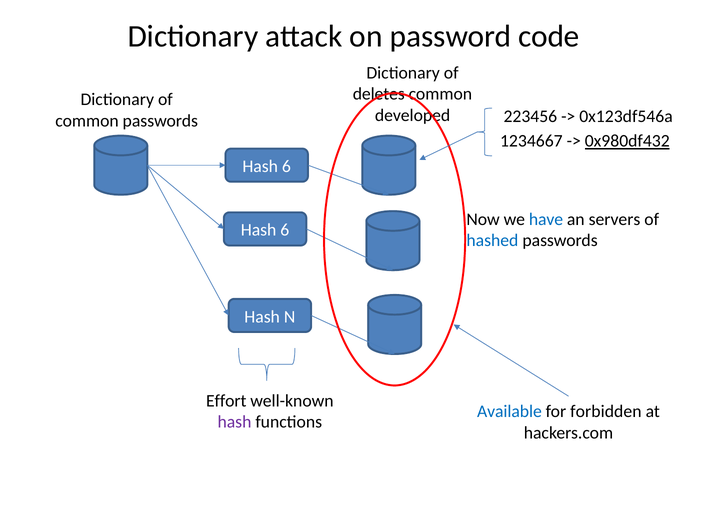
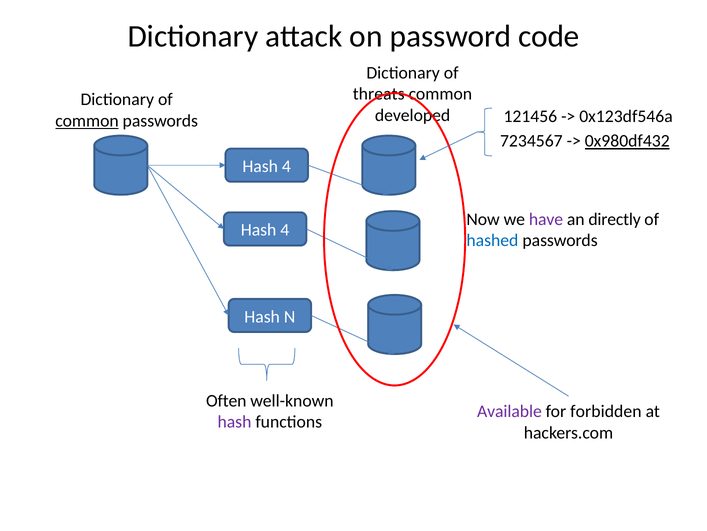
deletes: deletes -> threats
223456: 223456 -> 121456
common at (87, 121) underline: none -> present
1234667: 1234667 -> 7234567
6 at (286, 166): 6 -> 4
have colour: blue -> purple
servers: servers -> directly
6 at (285, 230): 6 -> 4
Effort: Effort -> Often
Available colour: blue -> purple
